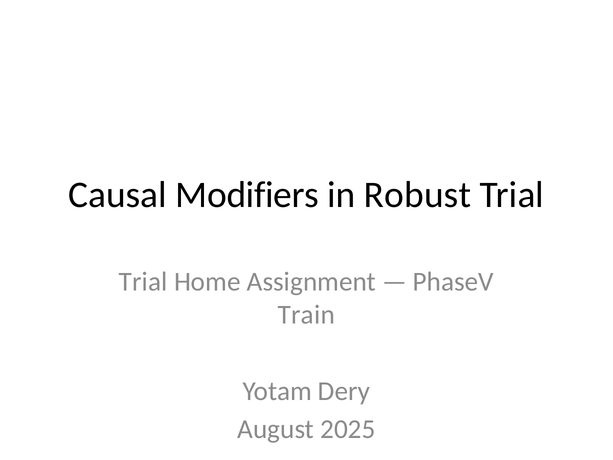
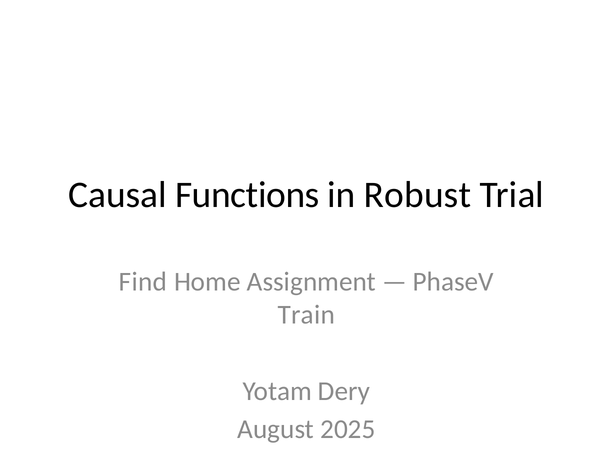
Modifiers: Modifiers -> Functions
Trial at (143, 282): Trial -> Find
